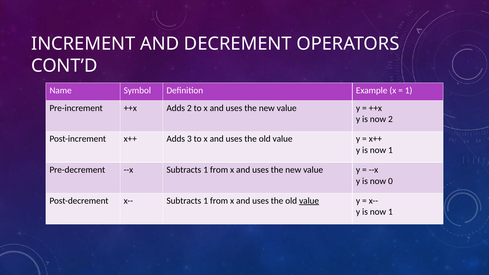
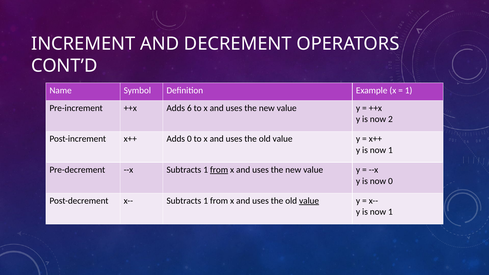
Adds 2: 2 -> 6
Adds 3: 3 -> 0
from at (219, 170) underline: none -> present
